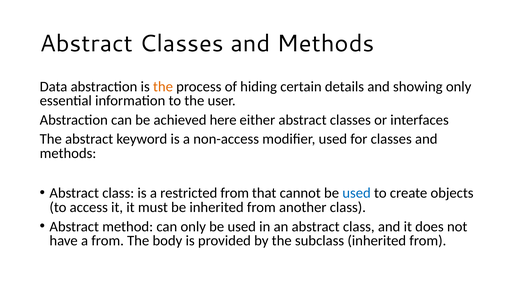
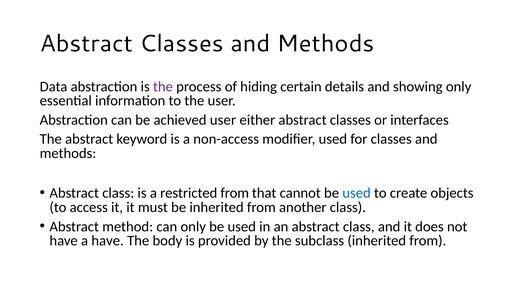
the at (163, 87) colour: orange -> purple
achieved here: here -> user
a from: from -> have
